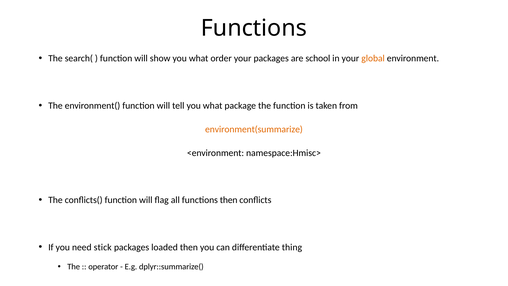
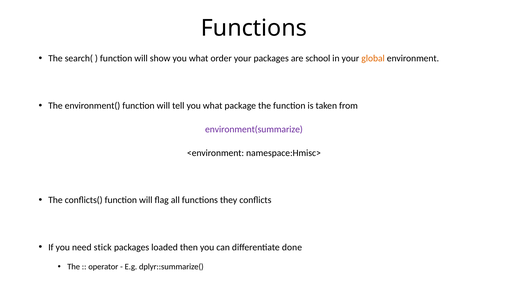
environment(summarize colour: orange -> purple
functions then: then -> they
thing: thing -> done
